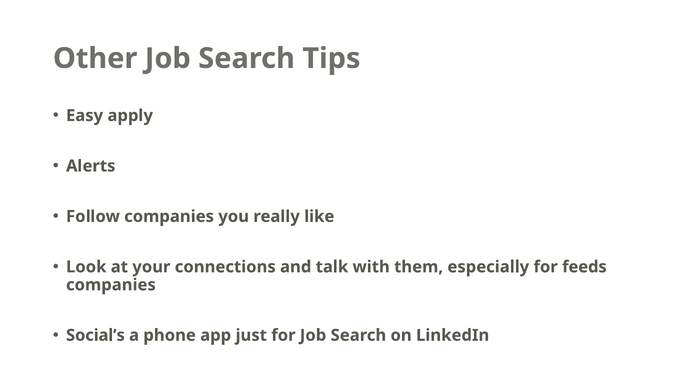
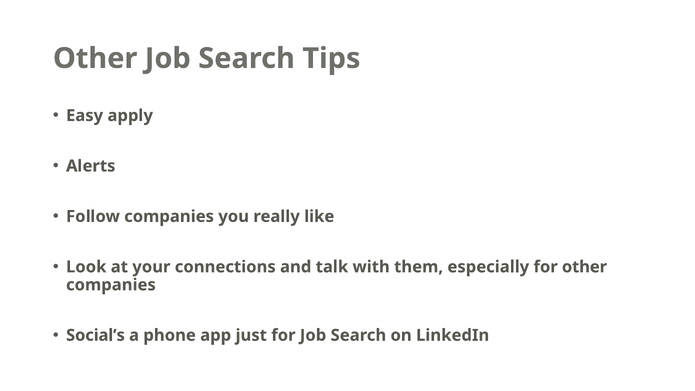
for feeds: feeds -> other
